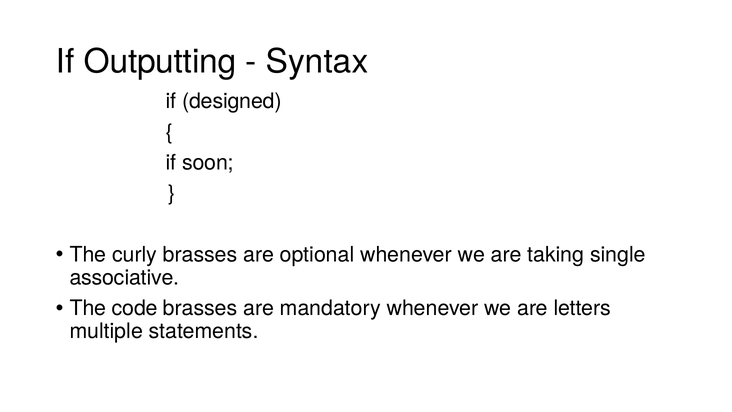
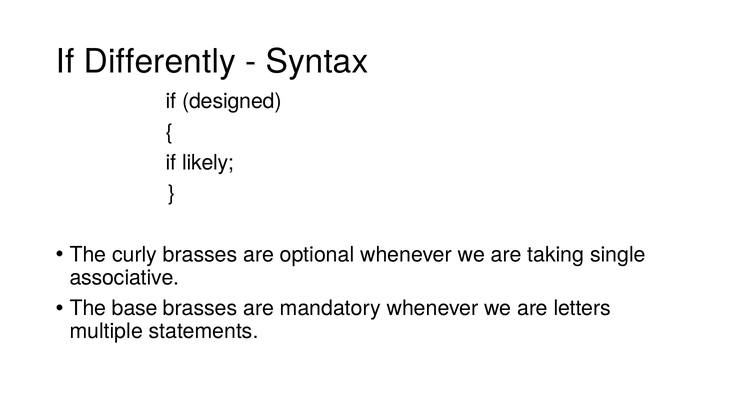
Outputting: Outputting -> Differently
soon: soon -> likely
code: code -> base
